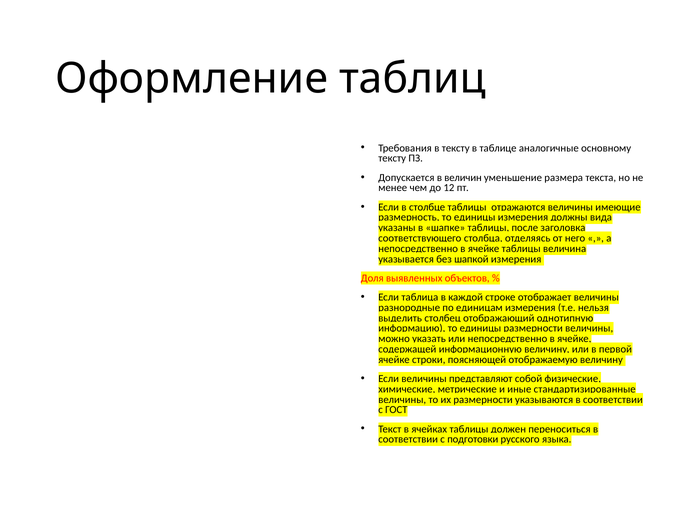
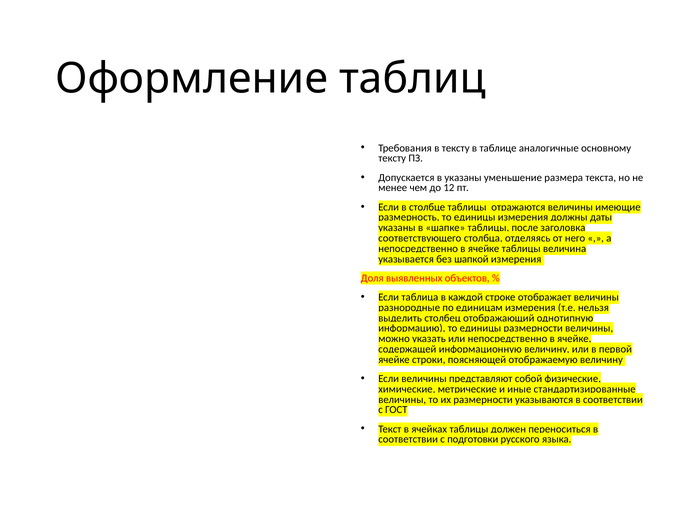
в величин: величин -> указаны
вида: вида -> даты
